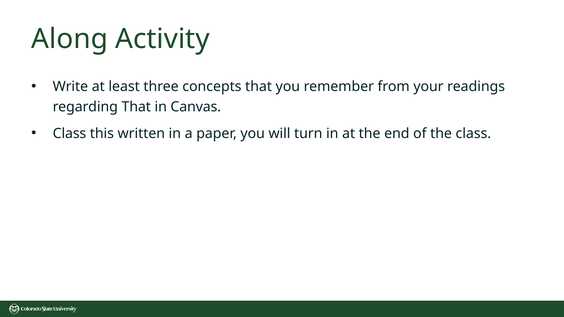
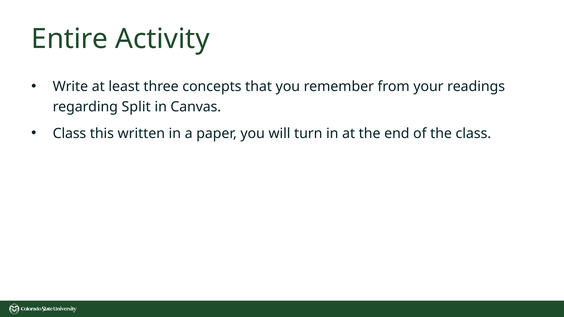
Along: Along -> Entire
regarding That: That -> Split
